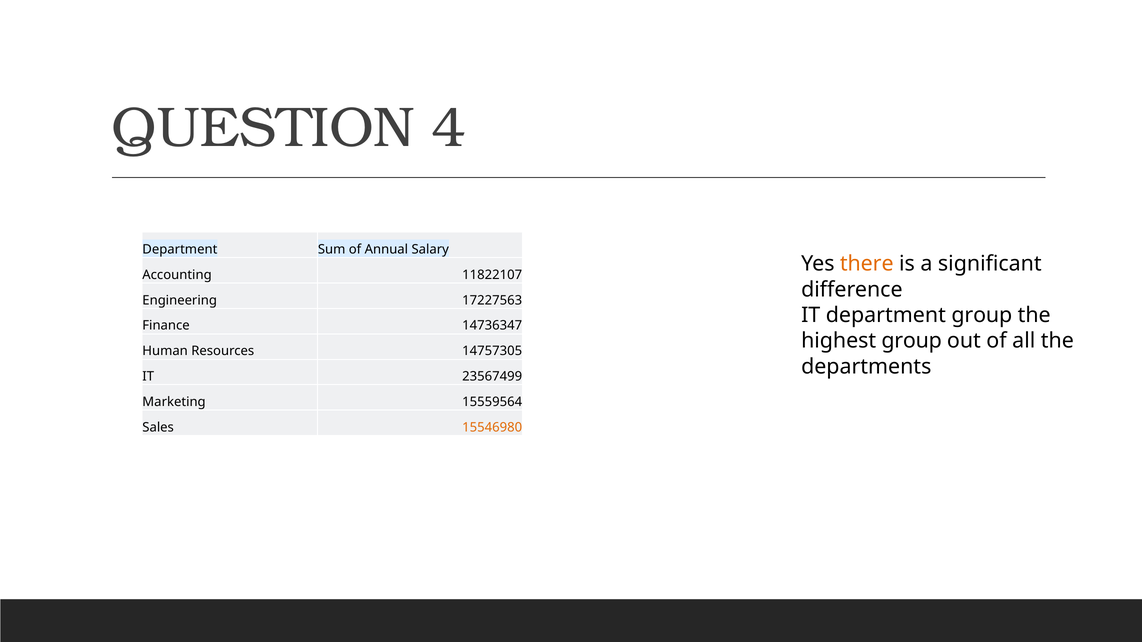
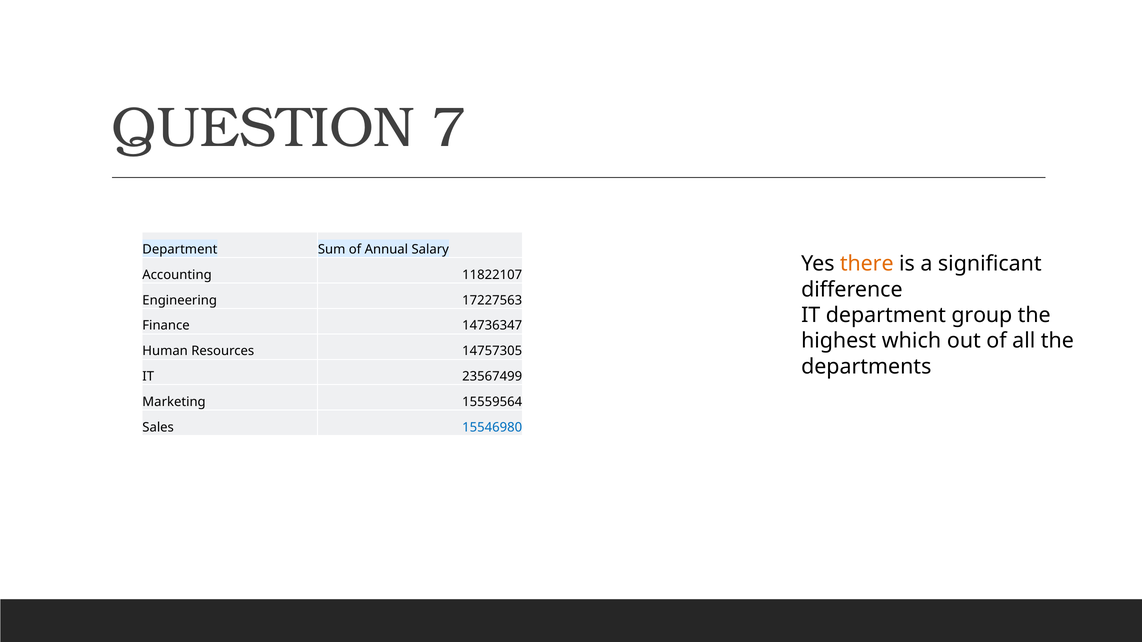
4: 4 -> 7
highest group: group -> which
15546980 colour: orange -> blue
